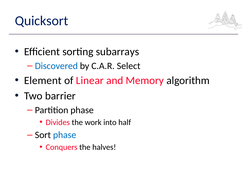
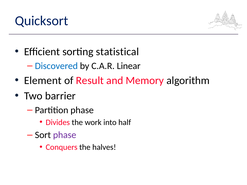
subarrays: subarrays -> statistical
Select: Select -> Linear
Linear: Linear -> Result
phase at (65, 135) colour: blue -> purple
